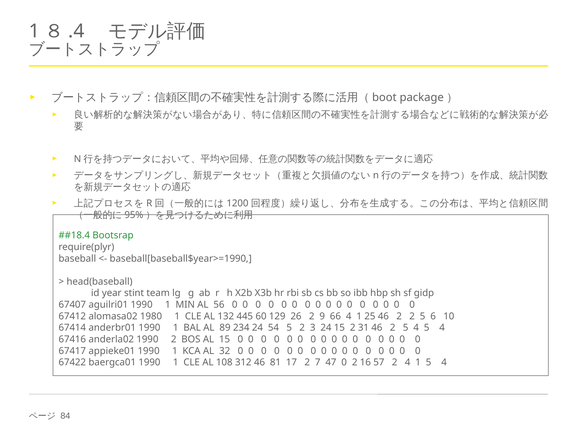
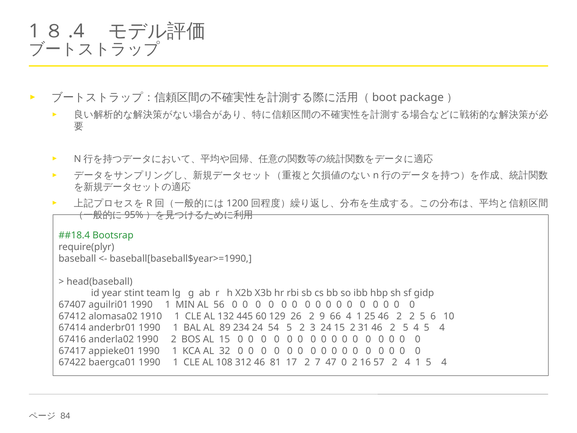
1980: 1980 -> 1910
